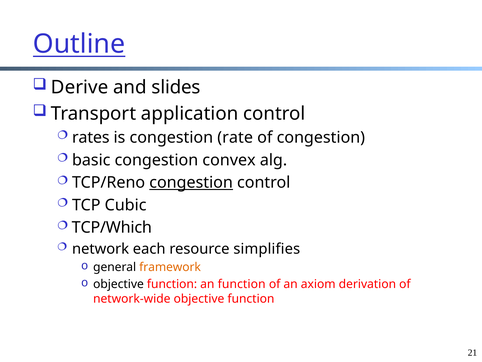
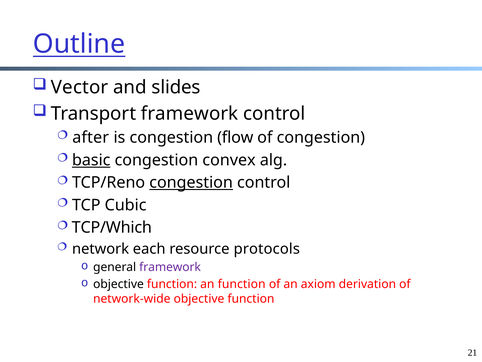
Derive: Derive -> Vector
Transport application: application -> framework
rates: rates -> after
rate: rate -> flow
basic underline: none -> present
simplifies: simplifies -> protocols
framework at (170, 267) colour: orange -> purple
